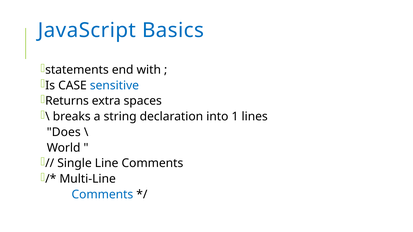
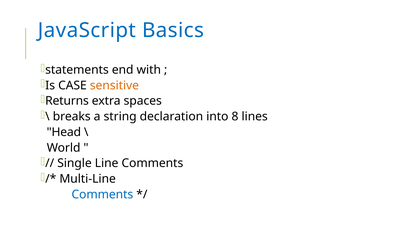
sensitive colour: blue -> orange
1: 1 -> 8
Does: Does -> Head
